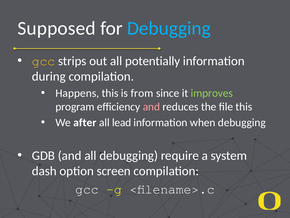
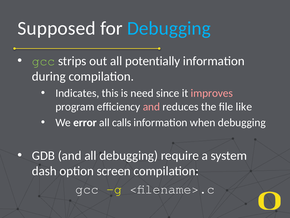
gcc at (44, 61) colour: yellow -> light green
Happens: Happens -> Indicates
from: from -> need
improves colour: light green -> pink
file this: this -> like
after: after -> error
lead: lead -> calls
